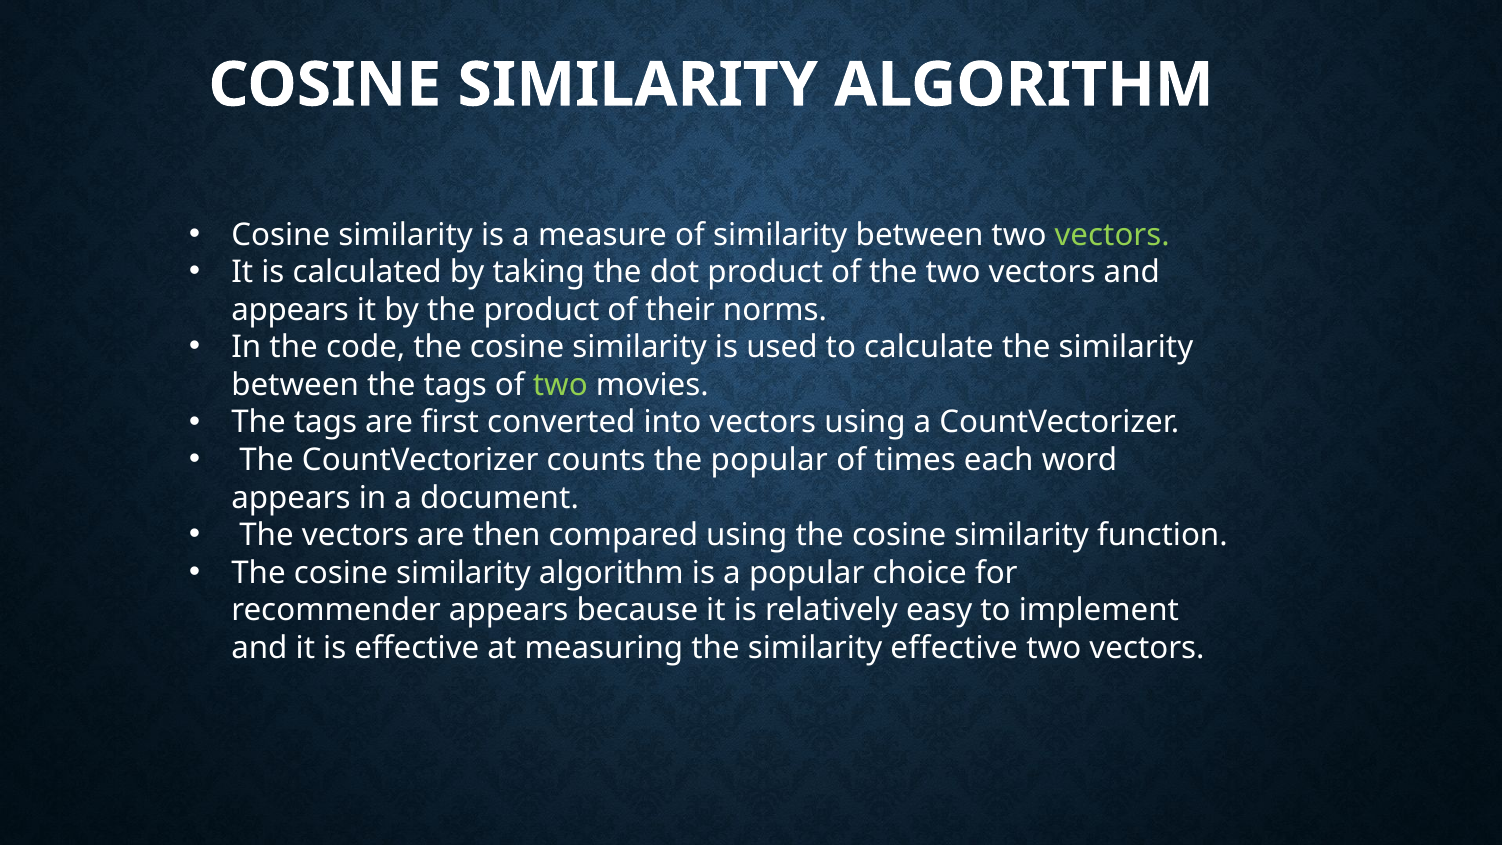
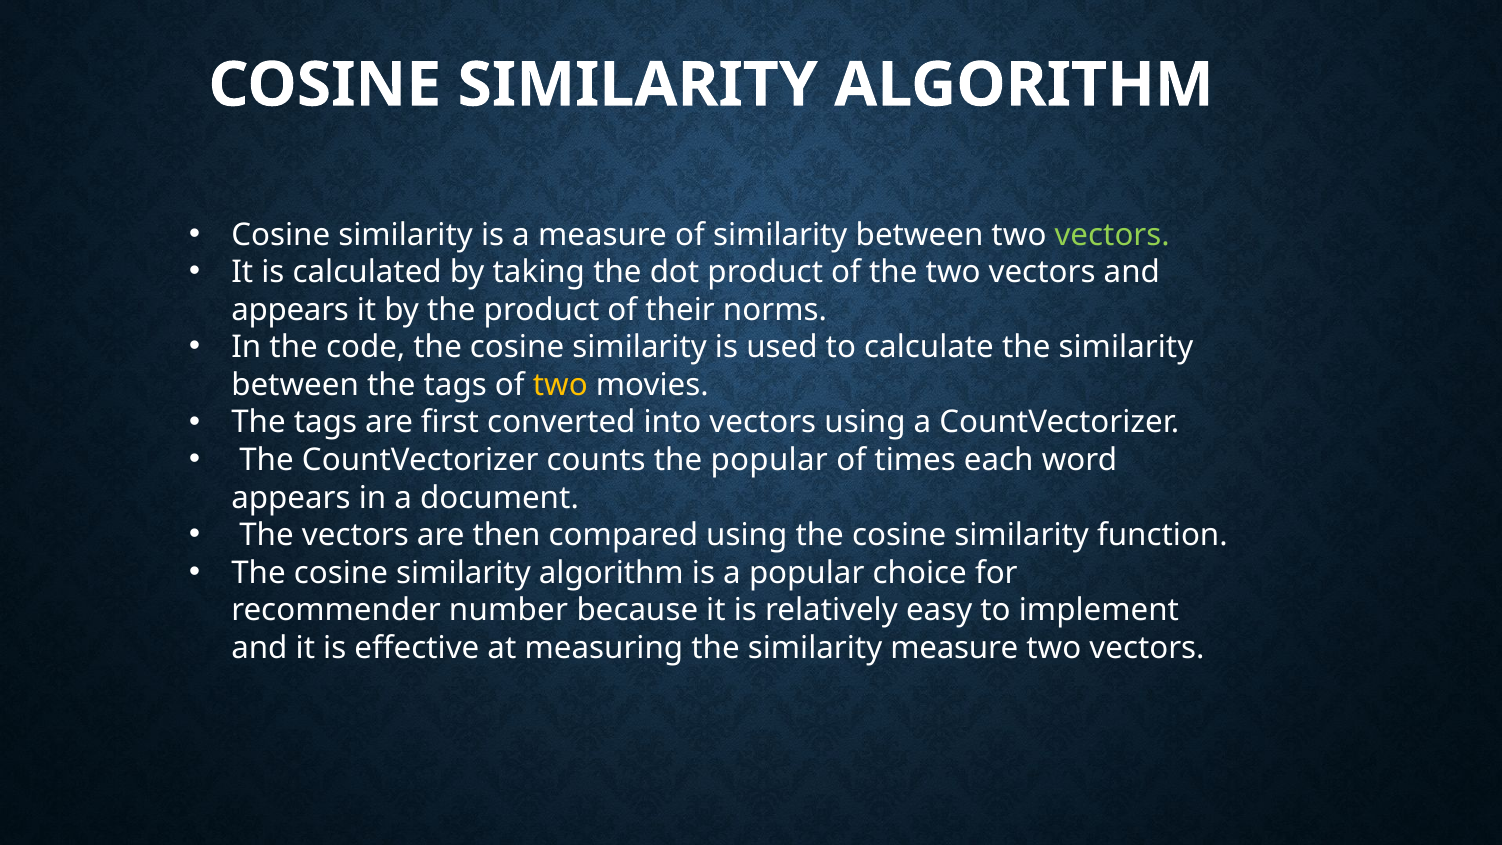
two at (560, 385) colour: light green -> yellow
recommender appears: appears -> number
similarity effective: effective -> measure
